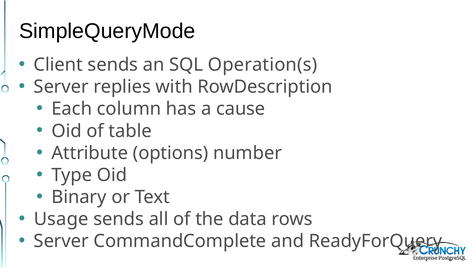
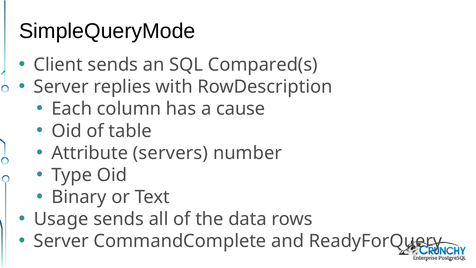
Operation(s: Operation(s -> Compared(s
options: options -> servers
